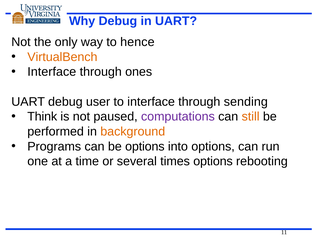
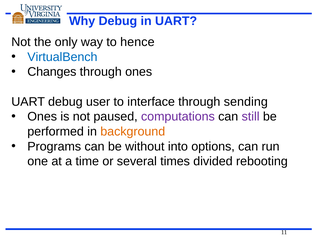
VirtualBench colour: orange -> blue
Interface at (52, 72): Interface -> Changes
Think at (42, 117): Think -> Ones
still colour: orange -> purple
be options: options -> without
times options: options -> divided
